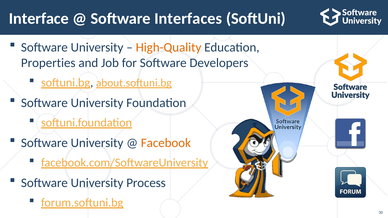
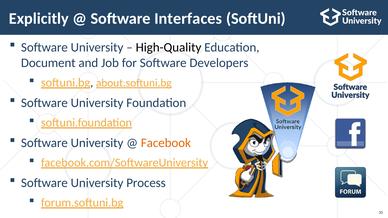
Interface: Interface -> Explicitly
High-Quality colour: orange -> black
Properties: Properties -> Document
